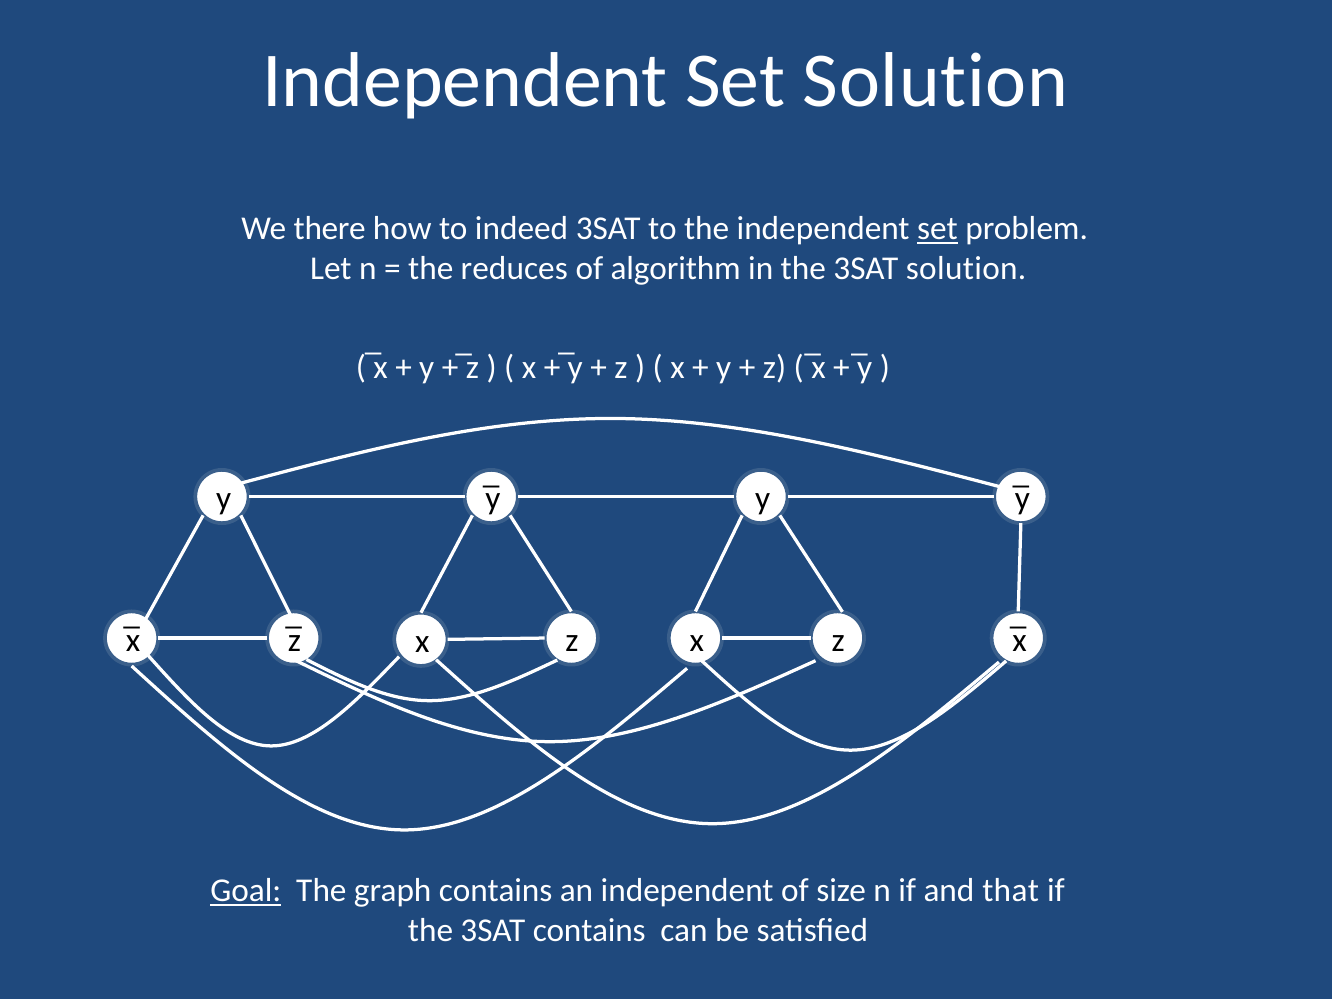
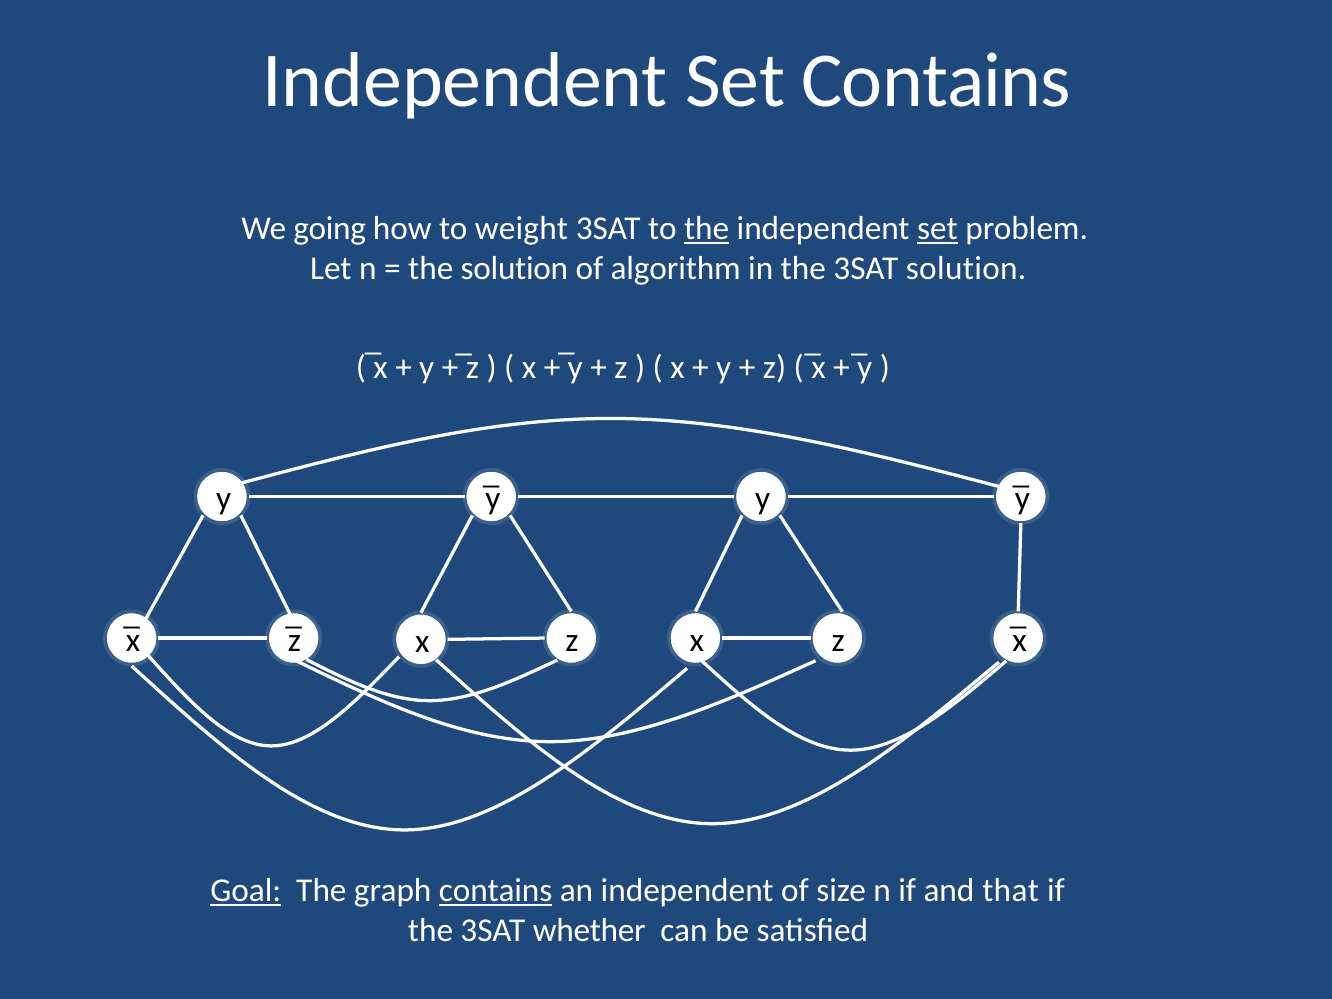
Set Solution: Solution -> Contains
there: there -> going
indeed: indeed -> weight
the at (707, 229) underline: none -> present
the reduces: reduces -> solution
contains at (496, 891) underline: none -> present
3SAT contains: contains -> whether
